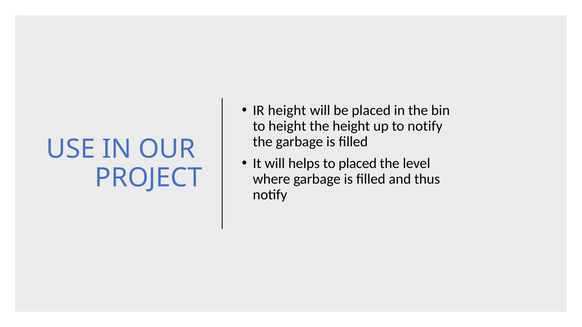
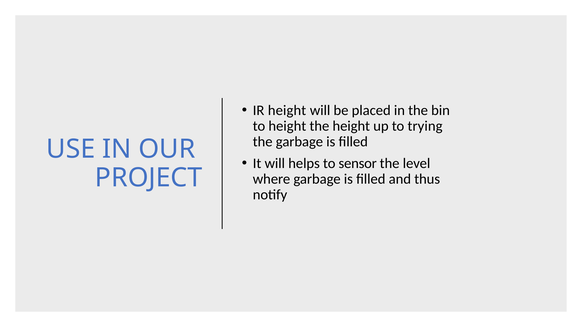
to notify: notify -> trying
to placed: placed -> sensor
